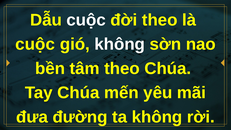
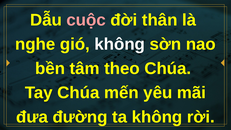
cuộc at (86, 20) colour: white -> pink
đời theo: theo -> thân
cuộc at (35, 44): cuộc -> nghe
